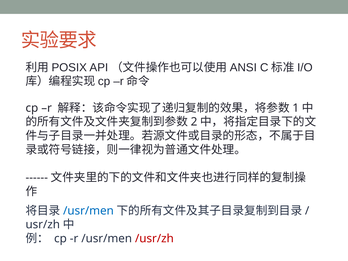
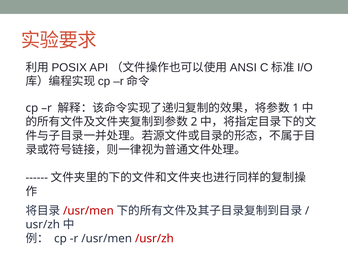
/usr/men at (88, 211) colour: blue -> red
